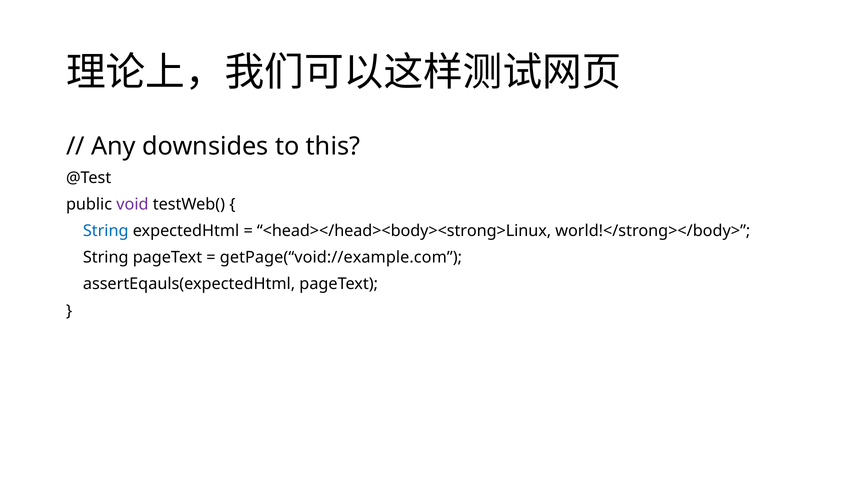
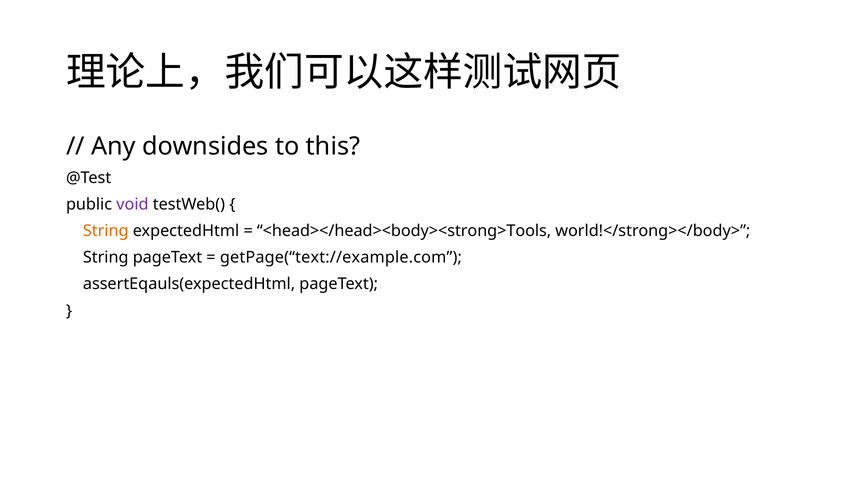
String at (106, 231) colour: blue -> orange
<head></head><body><strong>Linux: <head></head><body><strong>Linux -> <head></head><body><strong>Tools
getPage(“void://example.com: getPage(“void://example.com -> getPage(“text://example.com
